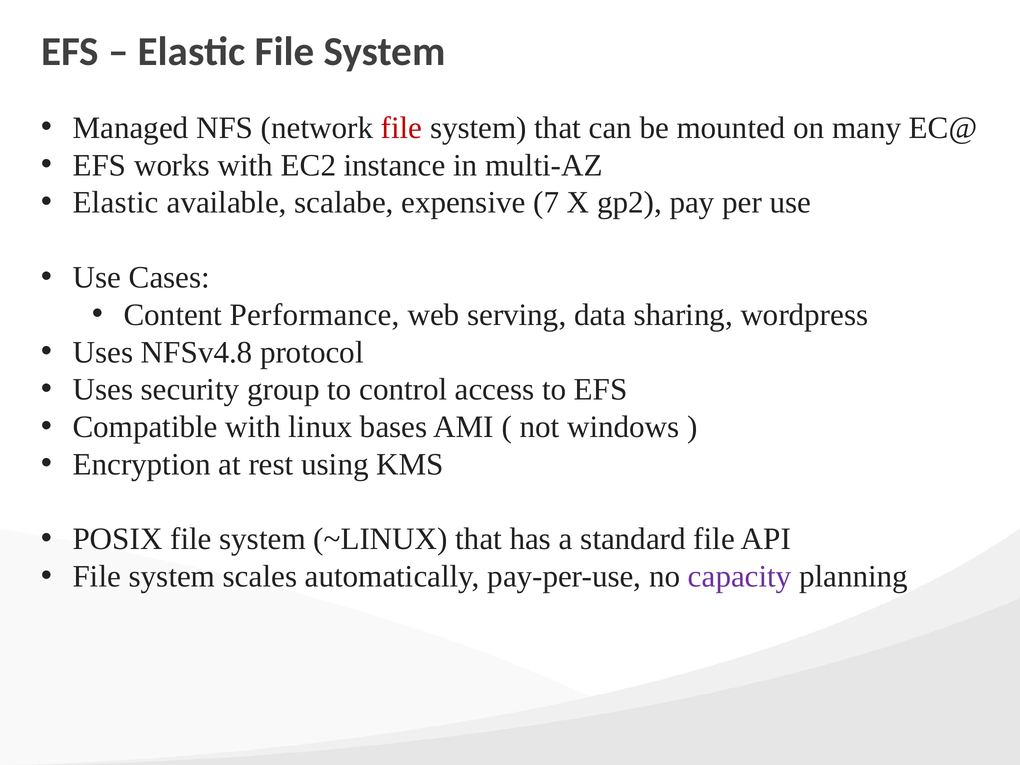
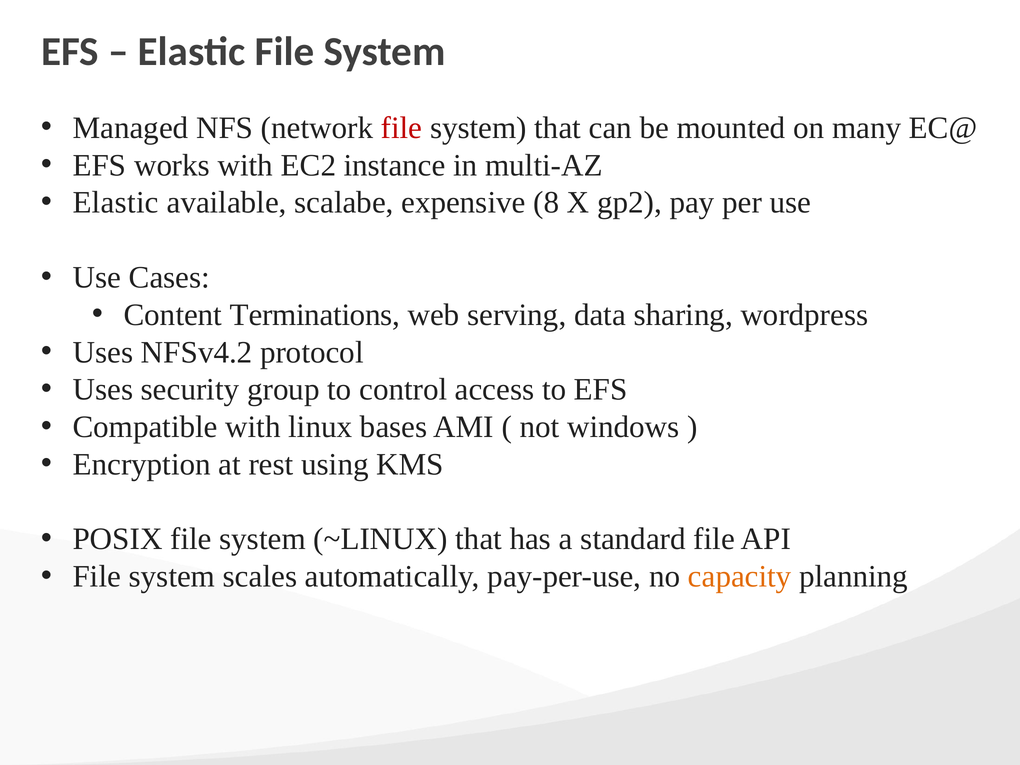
7: 7 -> 8
Performance: Performance -> Terminations
NFSv4.8: NFSv4.8 -> NFSv4.2
capacity colour: purple -> orange
